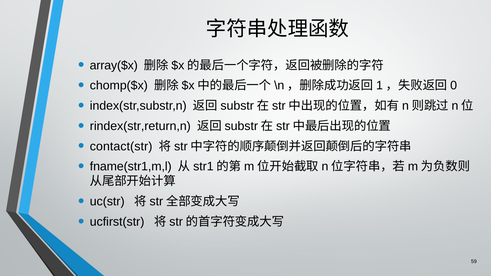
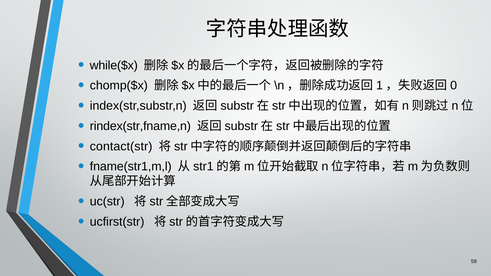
array($x: array($x -> while($x
rindex(str,return,n: rindex(str,return,n -> rindex(str,fname,n
